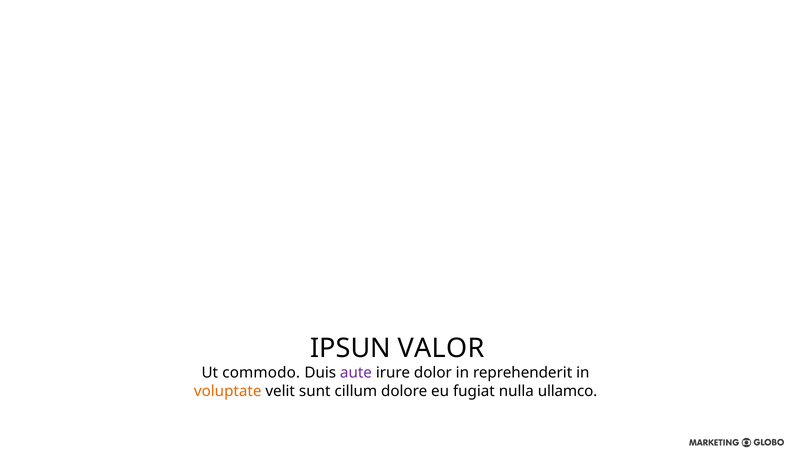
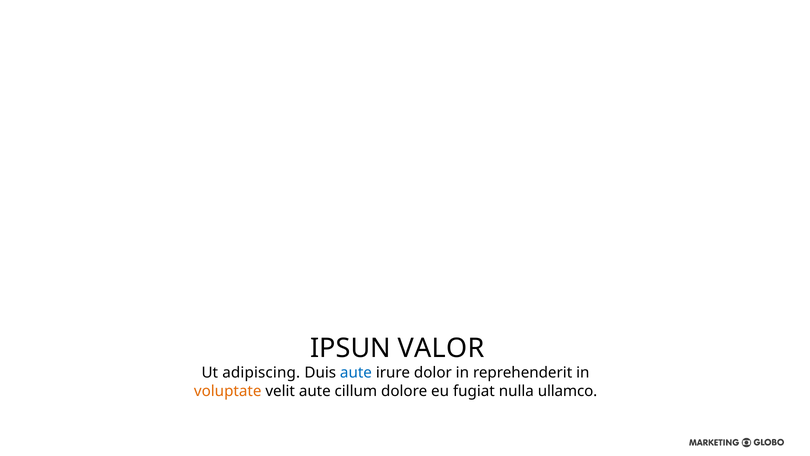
commodo: commodo -> adipiscing
aute at (356, 373) colour: purple -> blue
velit sunt: sunt -> aute
